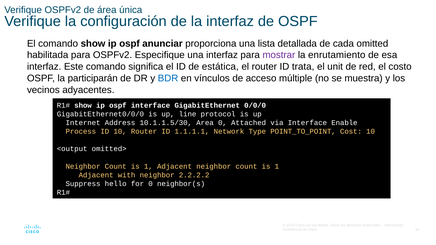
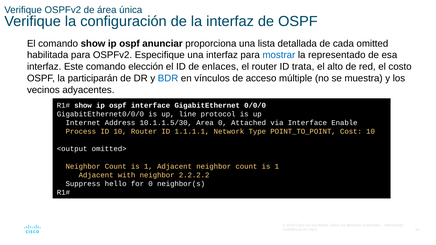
mostrar colour: purple -> blue
enrutamiento: enrutamiento -> representado
significa: significa -> elección
estática: estática -> enlaces
unit: unit -> alto
